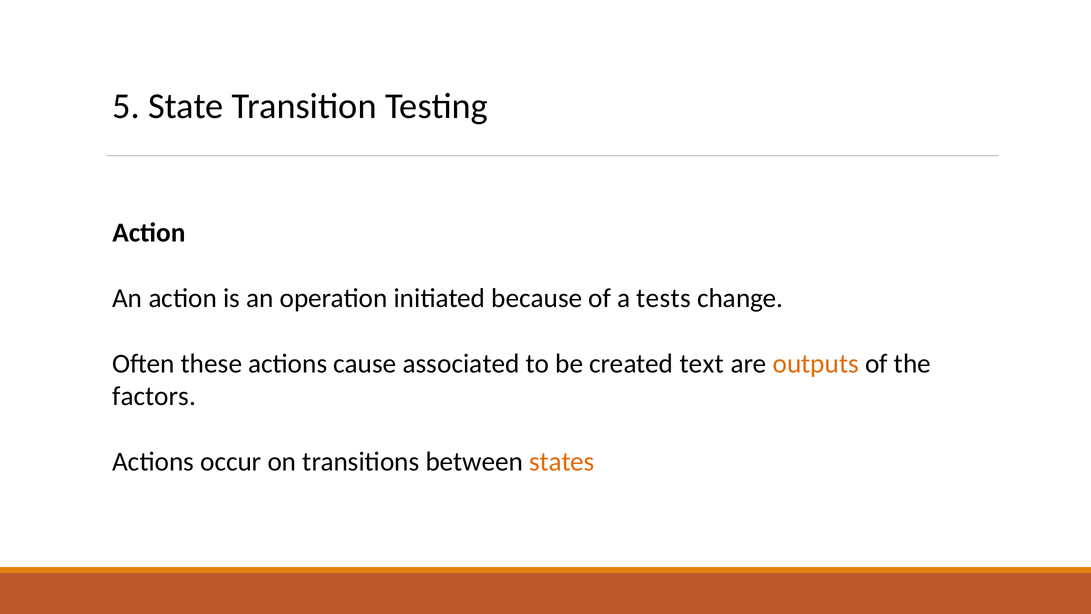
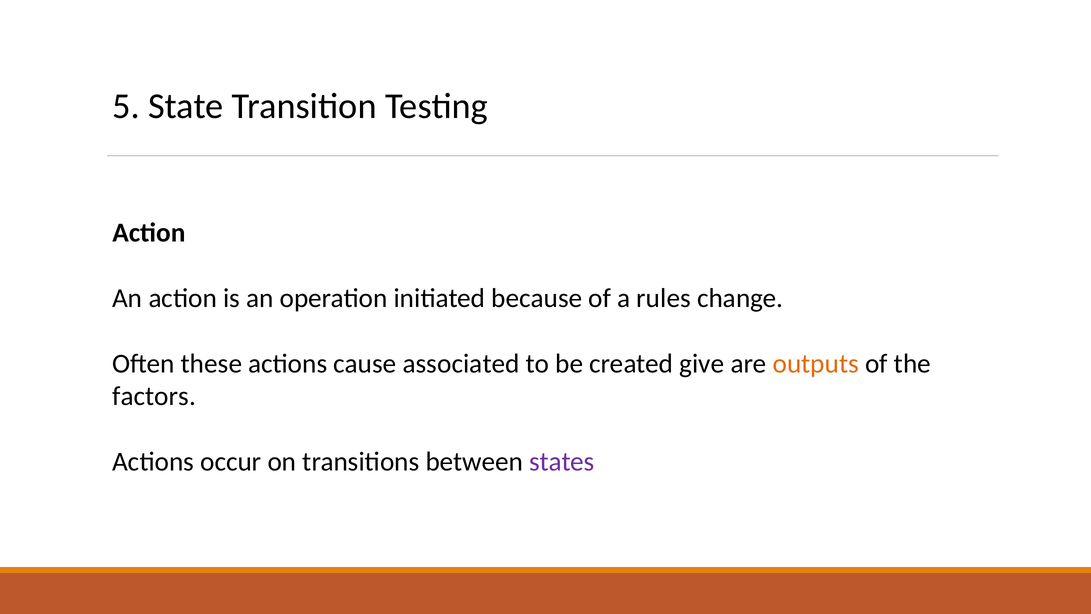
tests: tests -> rules
text: text -> give
states colour: orange -> purple
